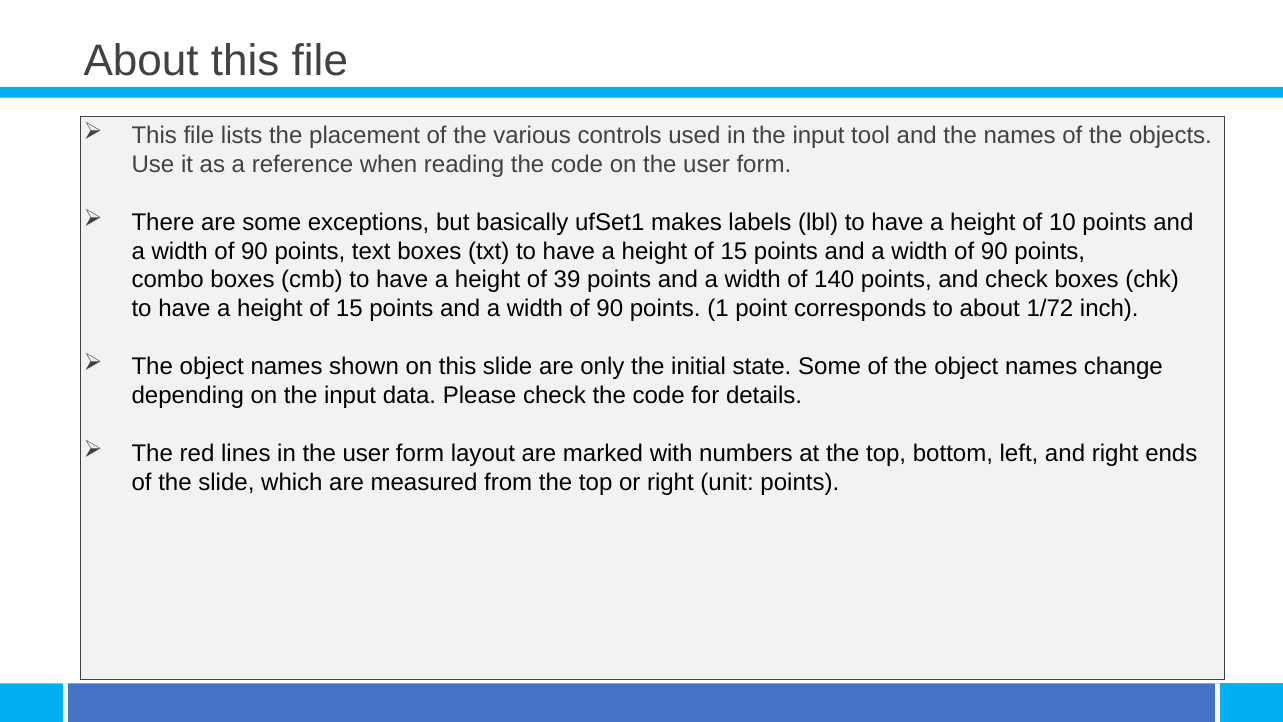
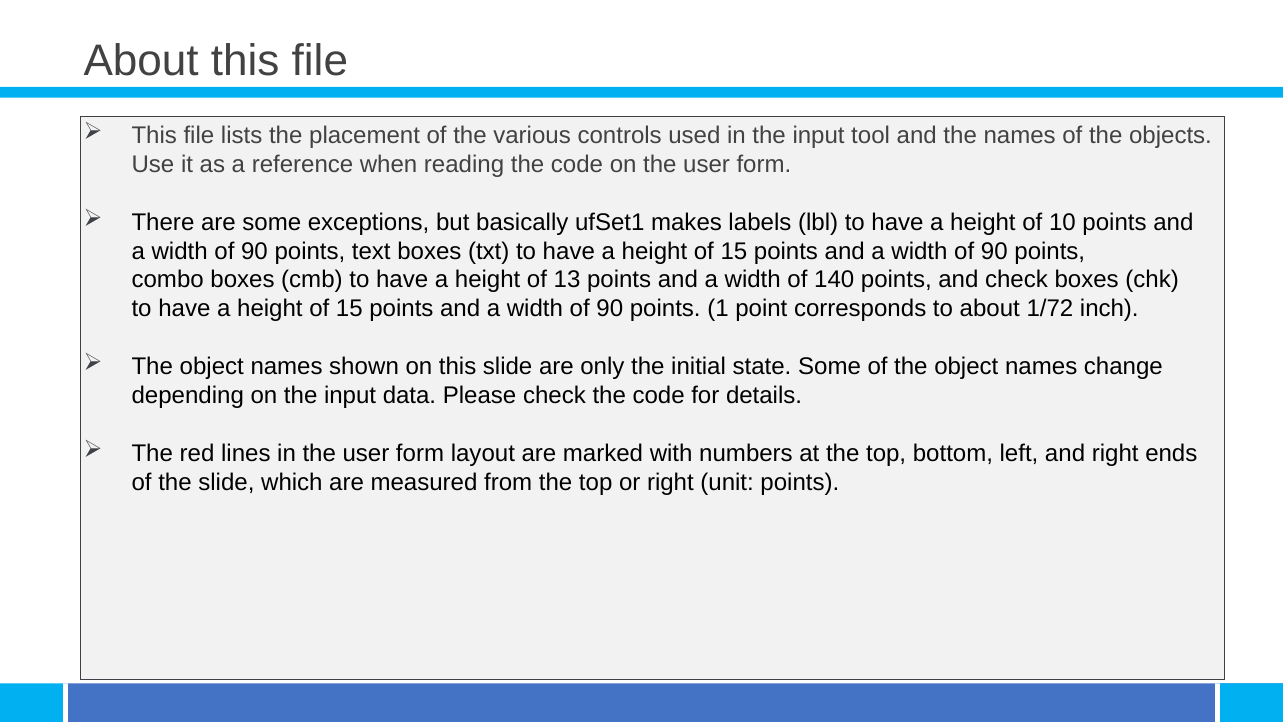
39: 39 -> 13
